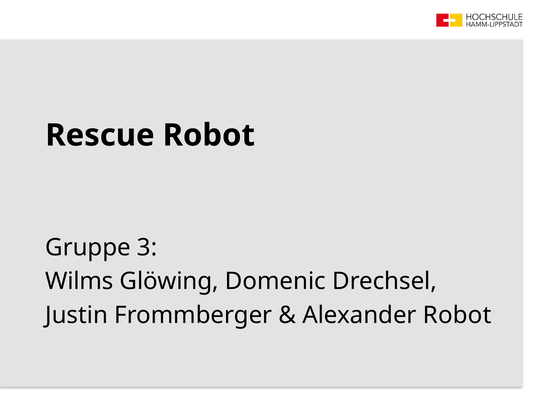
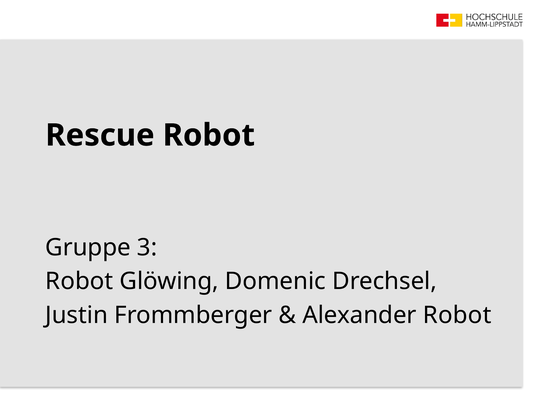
Wilms at (79, 281): Wilms -> Robot
